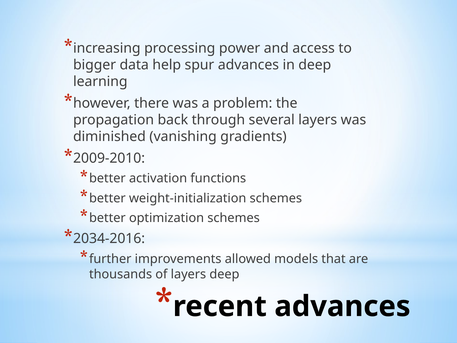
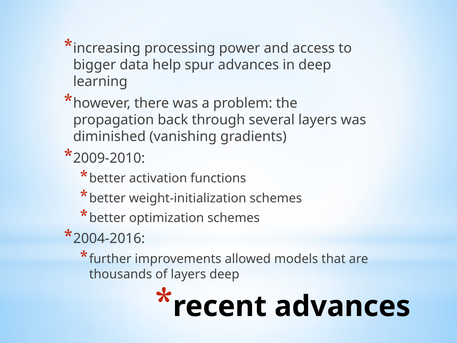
2034-2016: 2034-2016 -> 2004-2016
